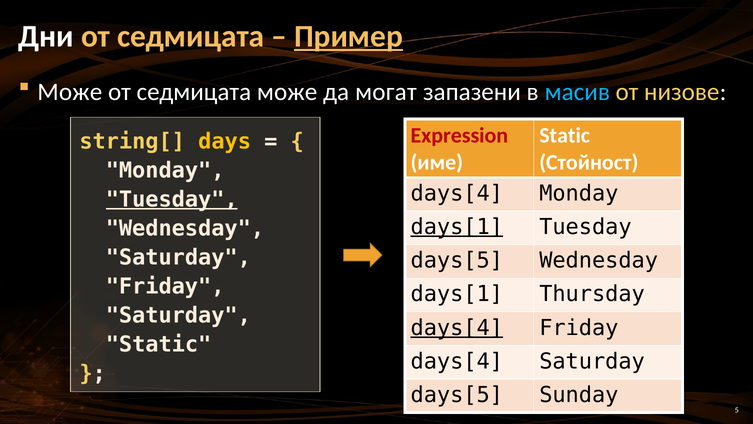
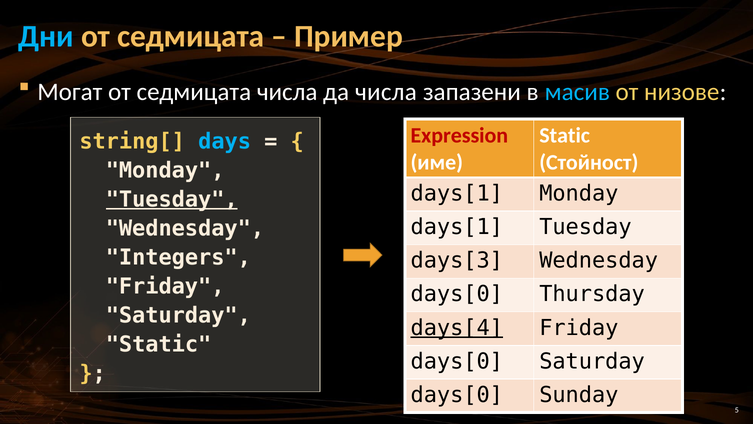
Дни colour: white -> light blue
Пример underline: present -> none
Може at (70, 92): Може -> Могат
седмицата може: може -> числа
да могат: могат -> числа
days colour: yellow -> light blue
days[4 at (457, 193): days[4 -> days[1
days[1 at (457, 227) underline: present -> none
Saturday at (178, 257): Saturday -> Integers
days[5 at (457, 260): days[5 -> days[3
days[1 at (457, 294): days[1 -> days[0
days[4 at (457, 361): days[4 -> days[0
days[5 at (457, 395): days[5 -> days[0
